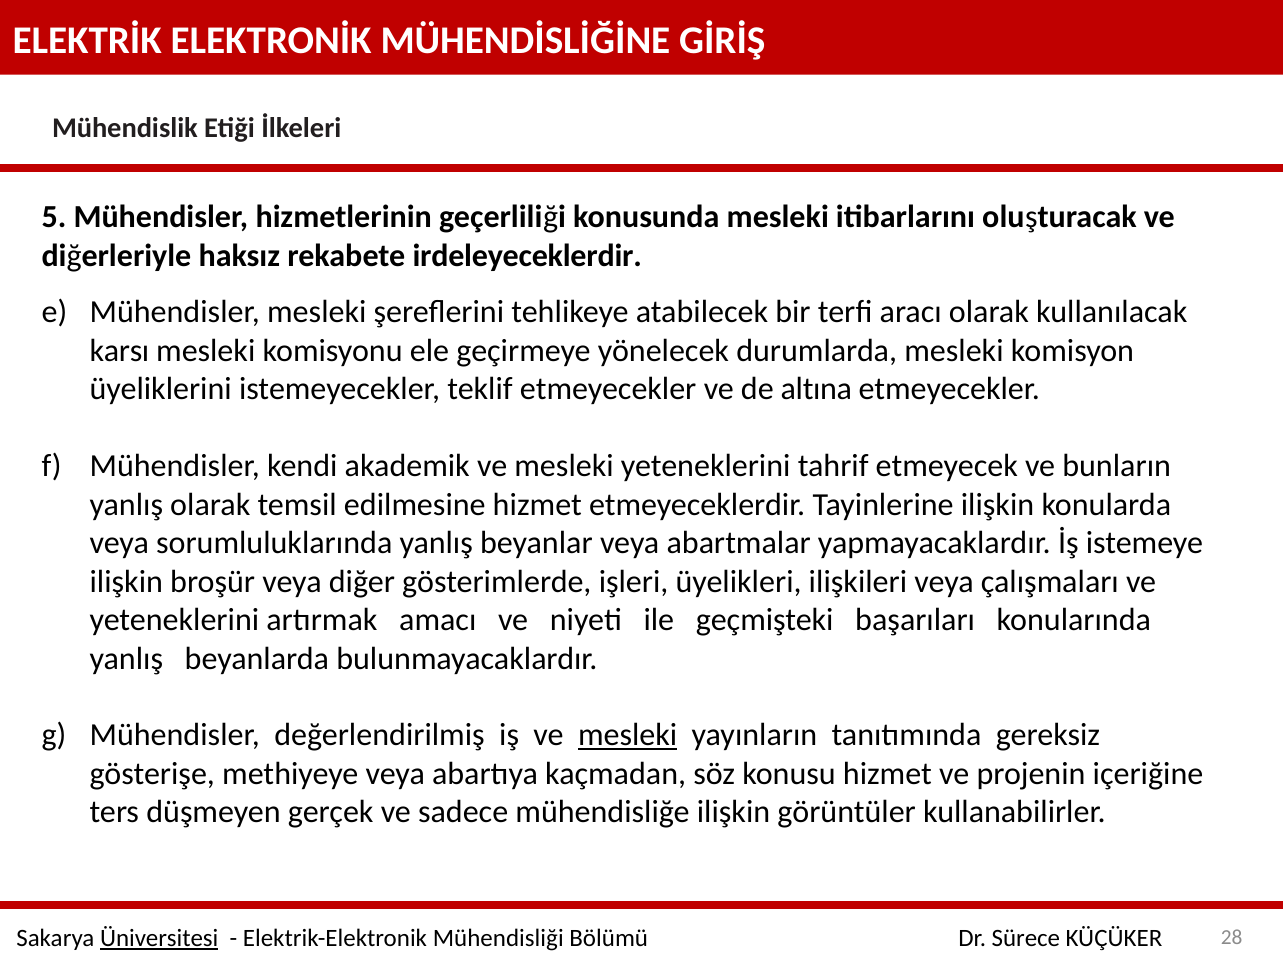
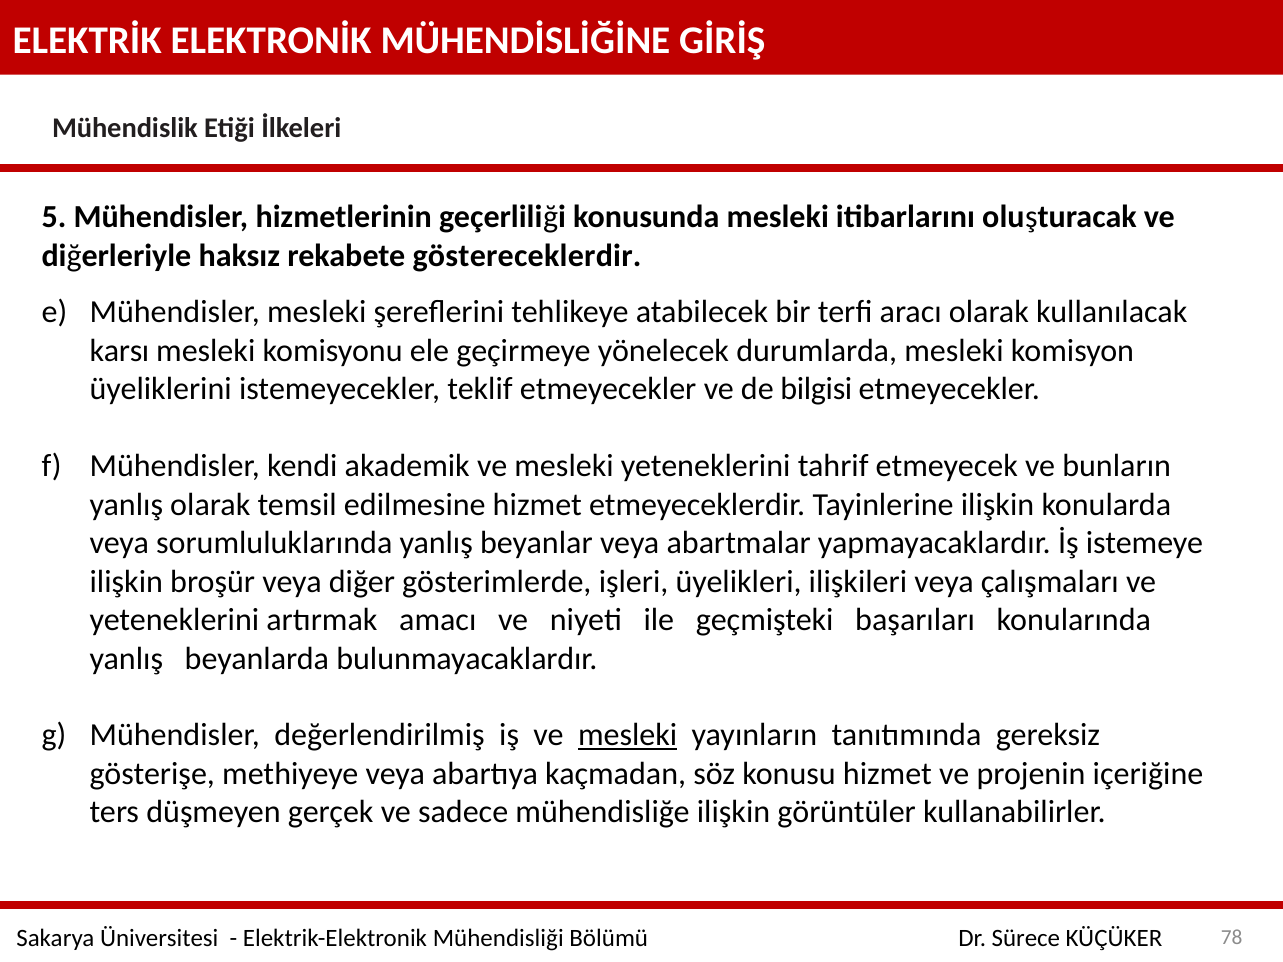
irdeleyeceklerdir: irdeleyeceklerdir -> göstereceklerdir
altına: altına -> bilgisi
Üniversitesi underline: present -> none
28: 28 -> 78
